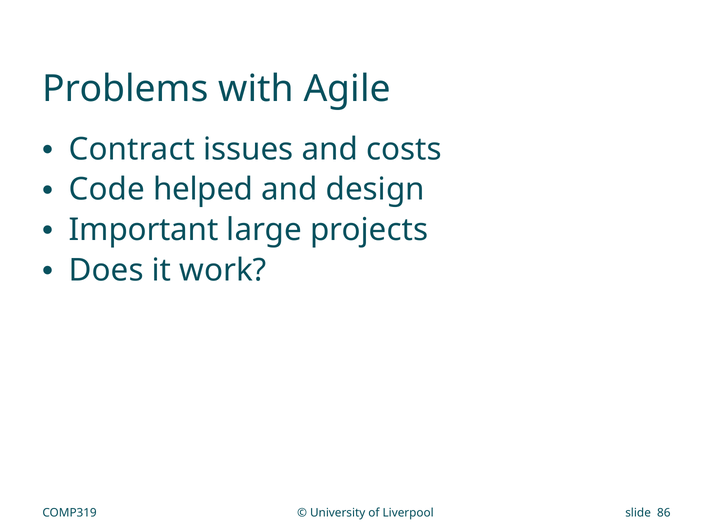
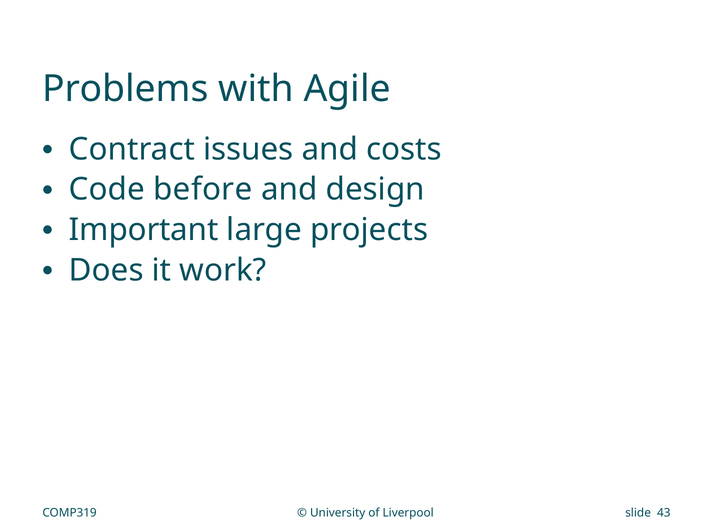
helped: helped -> before
86: 86 -> 43
